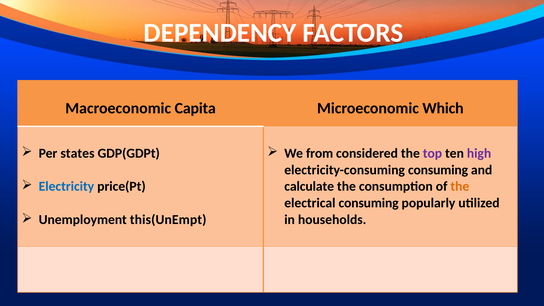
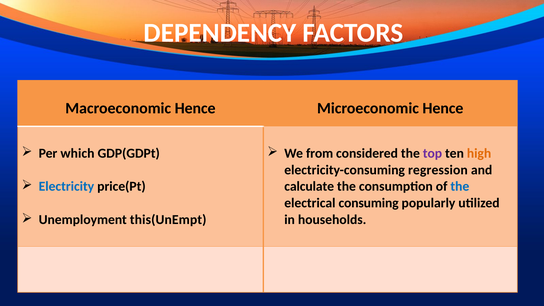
Macroeconomic Capita: Capita -> Hence
Microeconomic Which: Which -> Hence
states: states -> which
high colour: purple -> orange
electricity-consuming consuming: consuming -> regression
the at (460, 186) colour: orange -> blue
